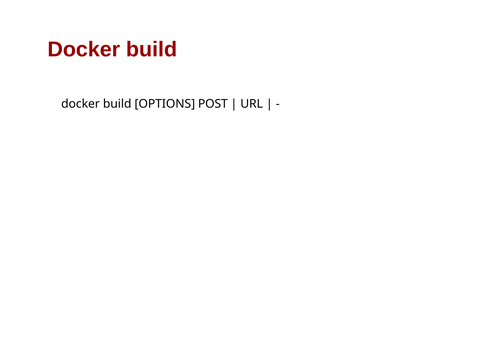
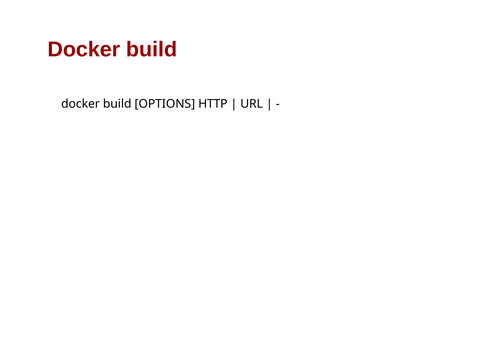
POST: POST -> HTTP
